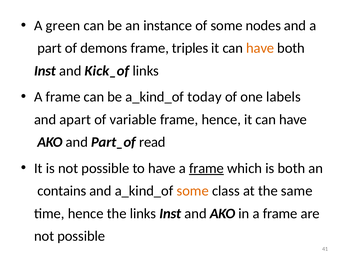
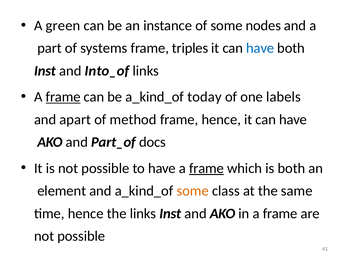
demons: demons -> systems
have at (260, 48) colour: orange -> blue
Kick_of: Kick_of -> Into_of
frame at (63, 97) underline: none -> present
variable: variable -> method
read: read -> docs
contains: contains -> element
